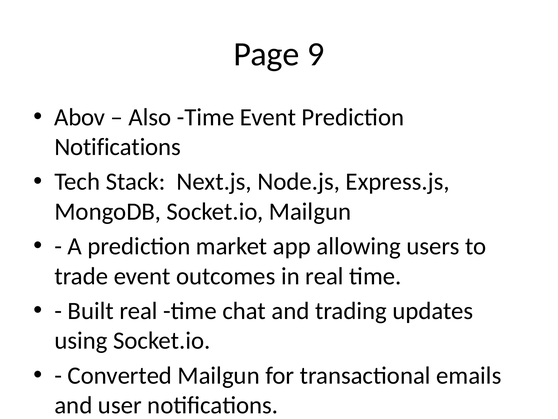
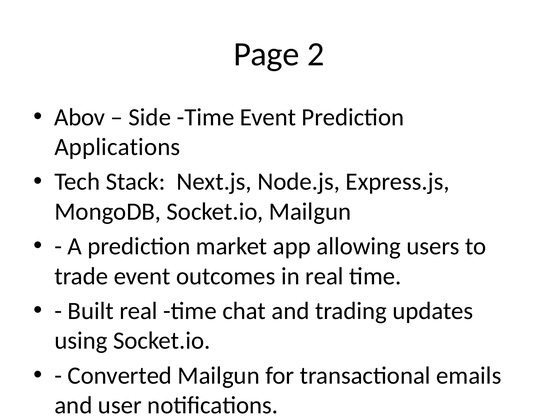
9: 9 -> 2
Also at (150, 117): Also -> Side
Notifications at (118, 147): Notifications -> Applications
